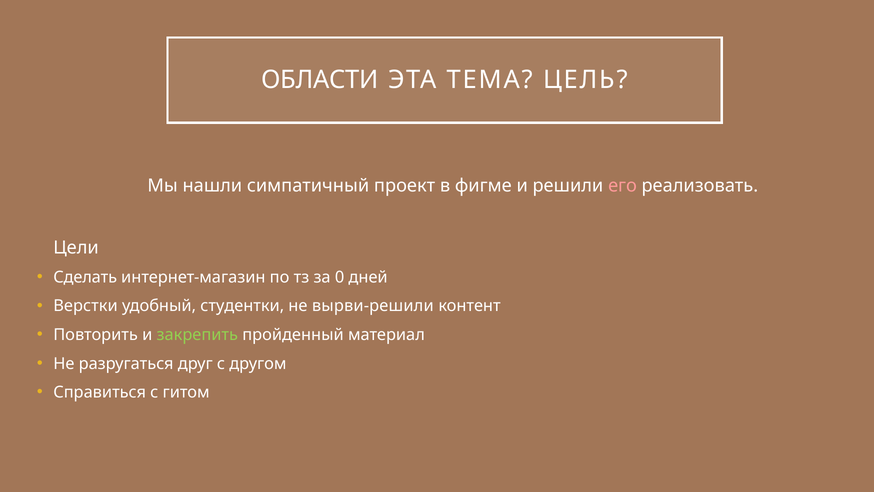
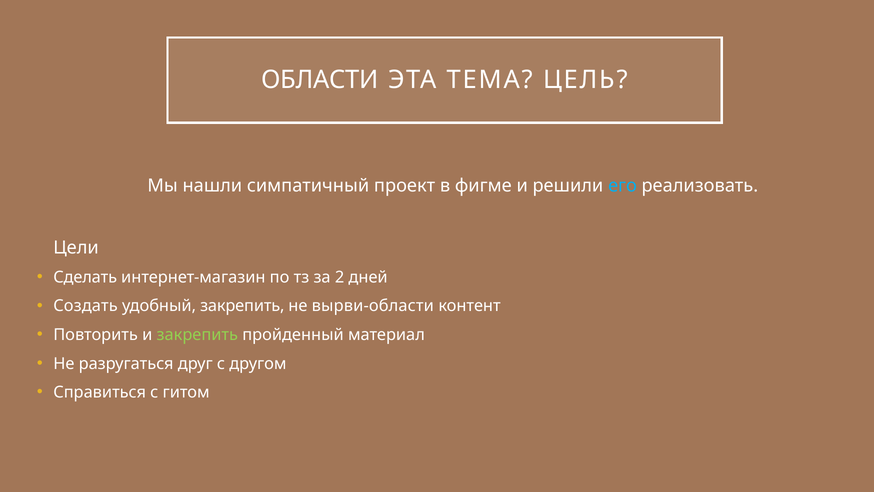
его colour: pink -> light blue
0: 0 -> 2
Верстки: Верстки -> Создать
удобный студентки: студентки -> закрепить
вырви-решили: вырви-решили -> вырви-области
